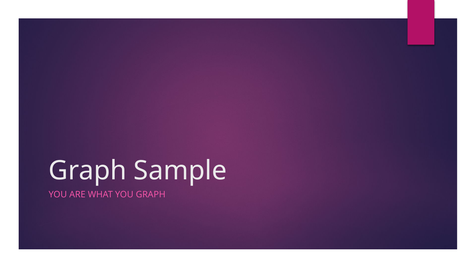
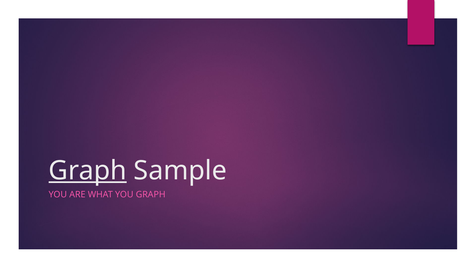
Graph at (88, 171) underline: none -> present
